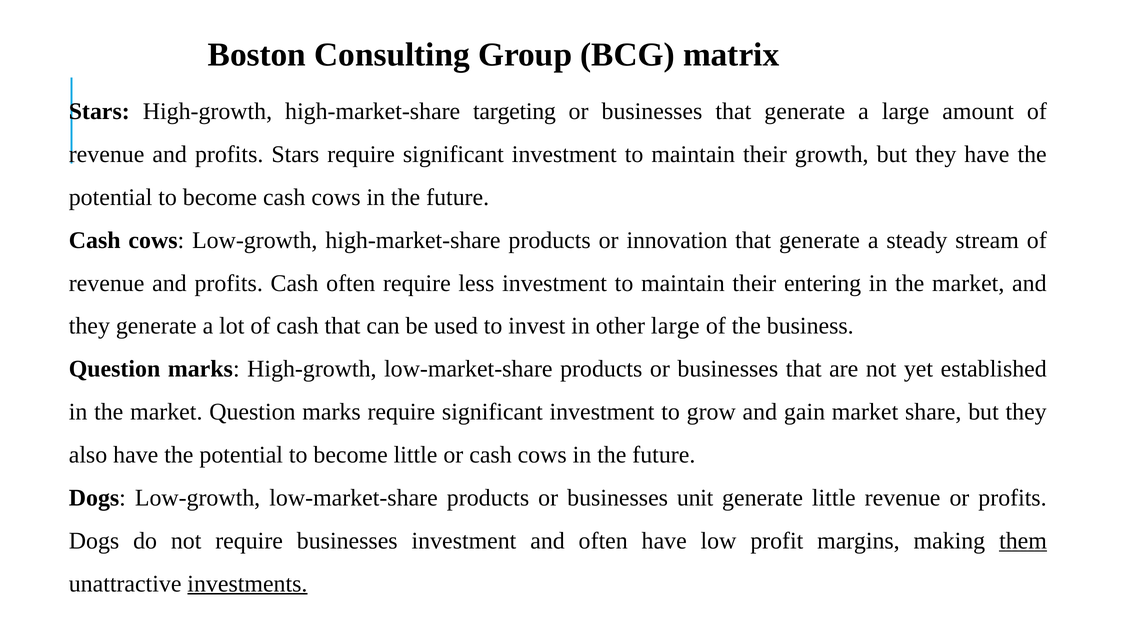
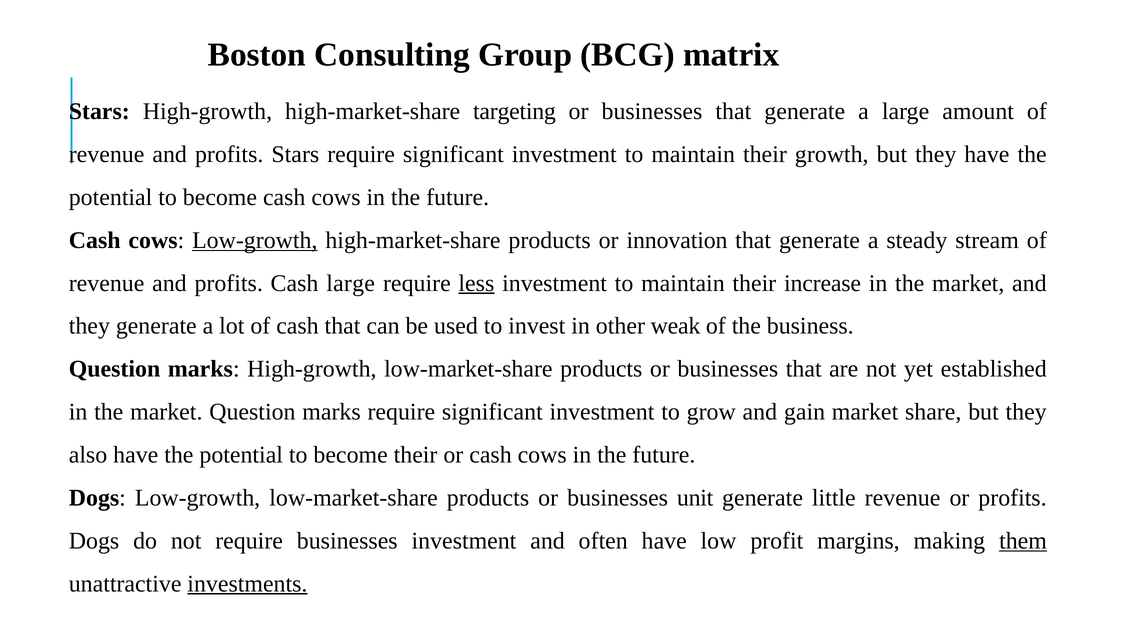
Low-growth at (255, 240) underline: none -> present
Cash often: often -> large
less underline: none -> present
entering: entering -> increase
other large: large -> weak
become little: little -> their
